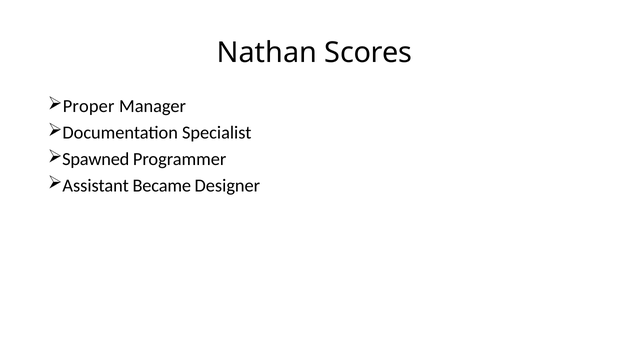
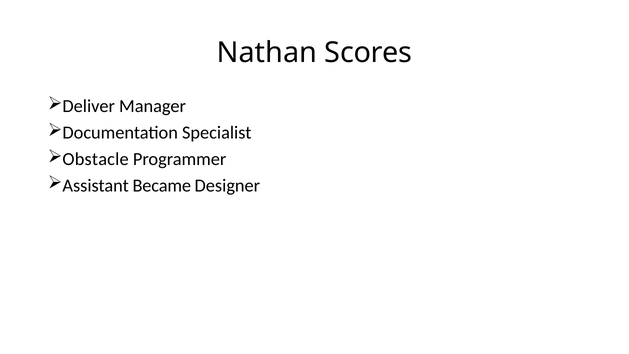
Proper: Proper -> Deliver
Spawned: Spawned -> Obstacle
